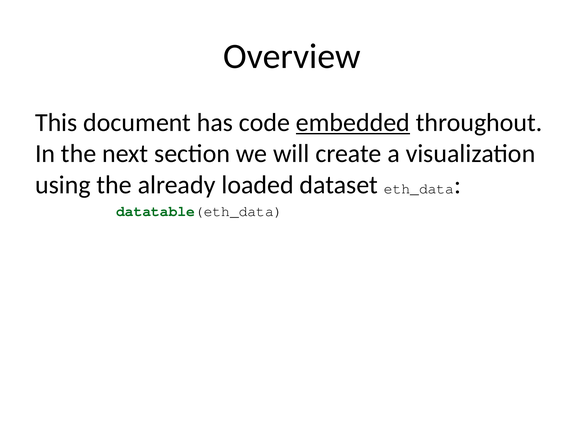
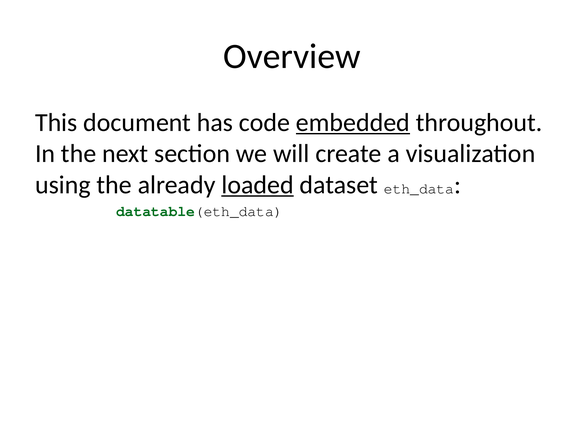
loaded underline: none -> present
